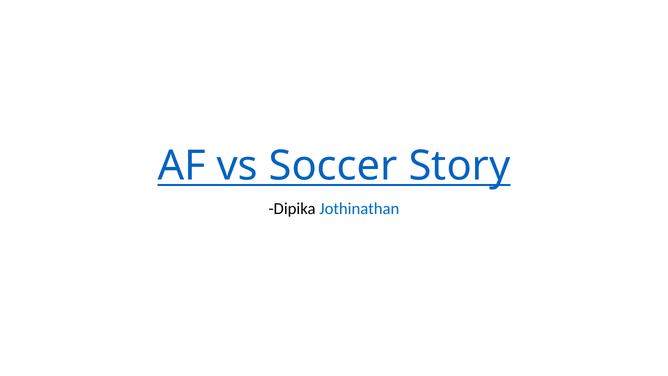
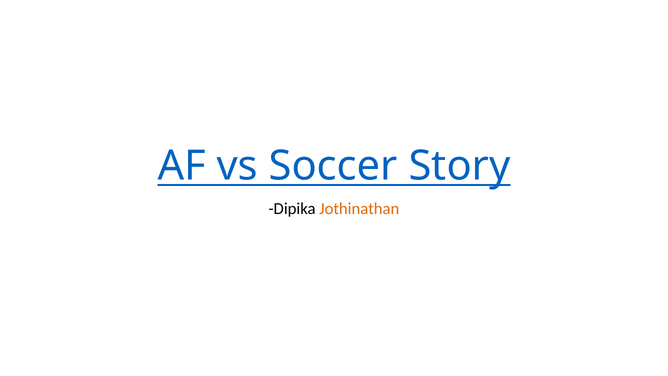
Jothinathan colour: blue -> orange
